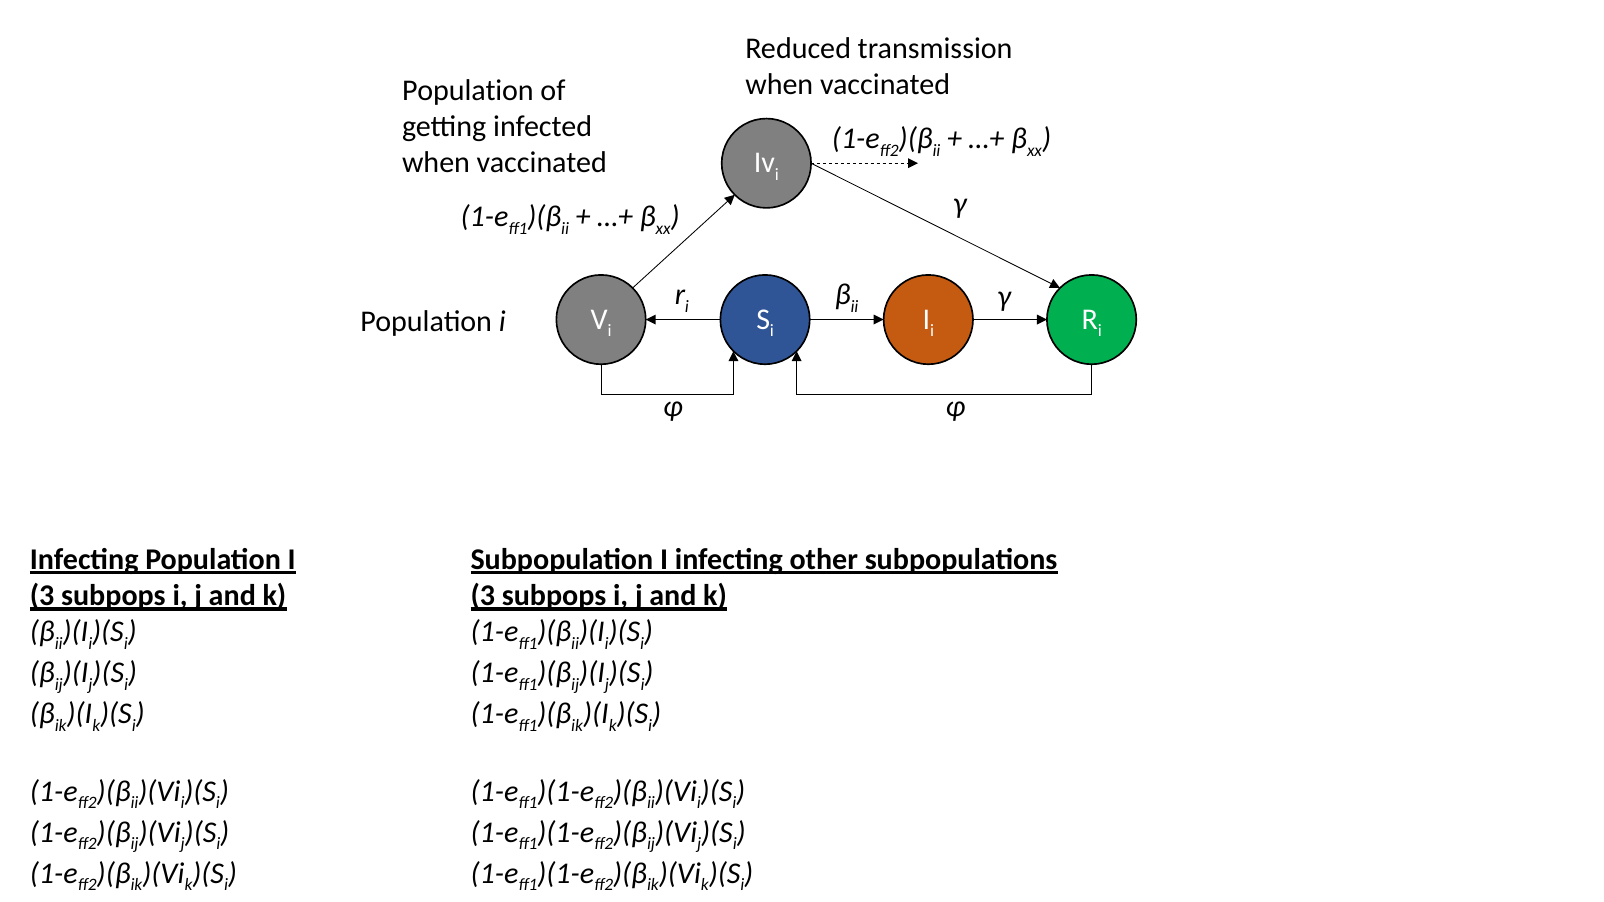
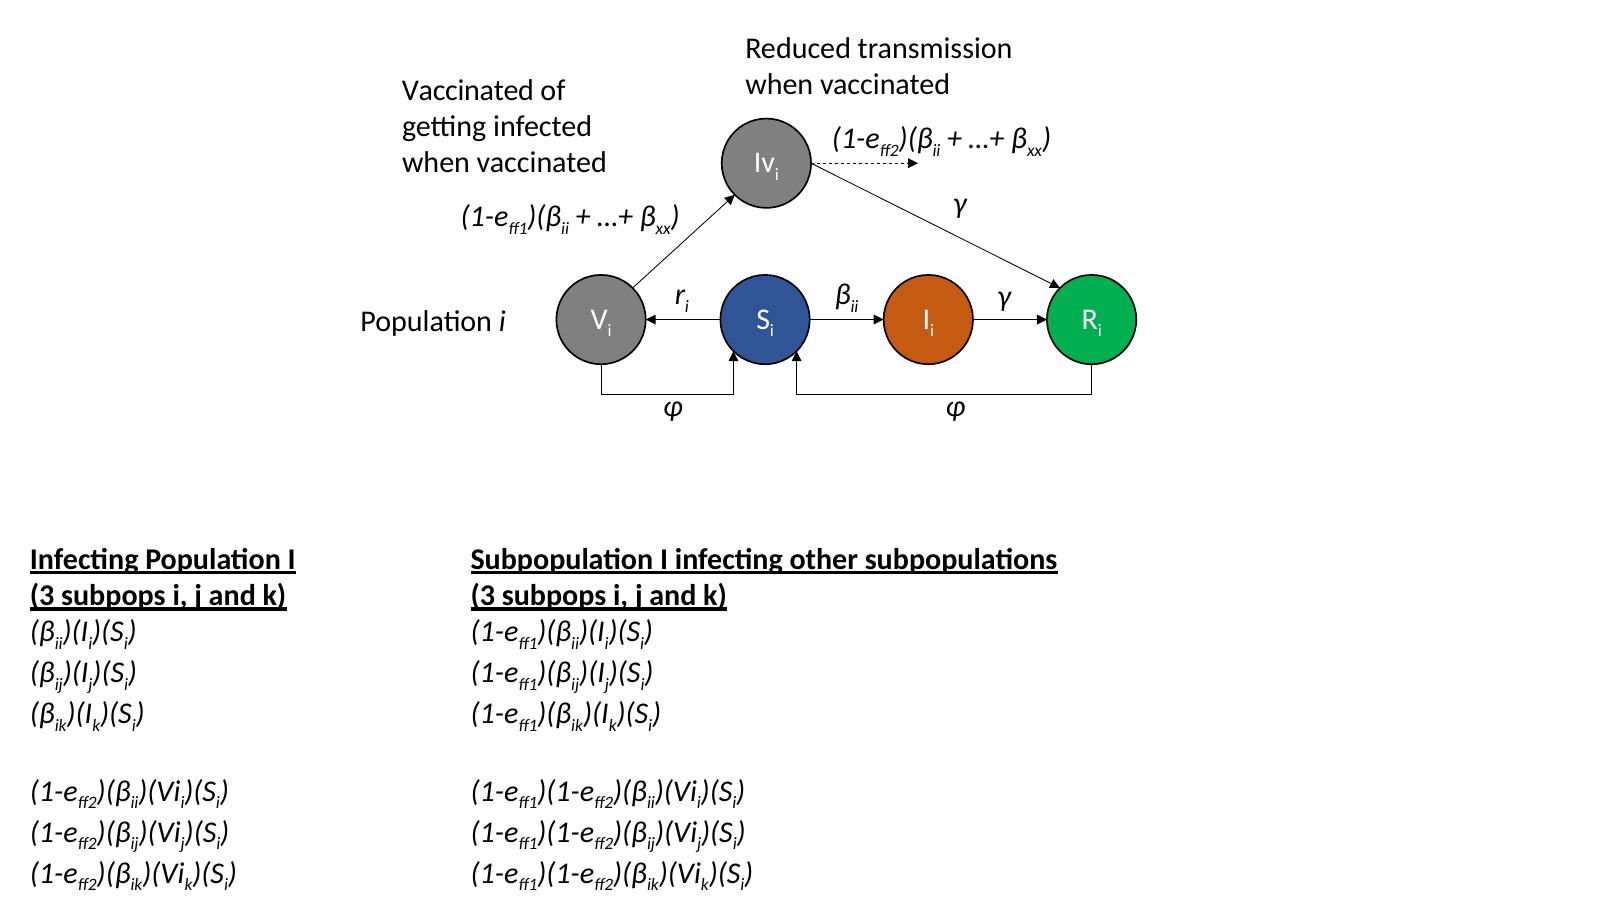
Population at (468, 91): Population -> Vaccinated
